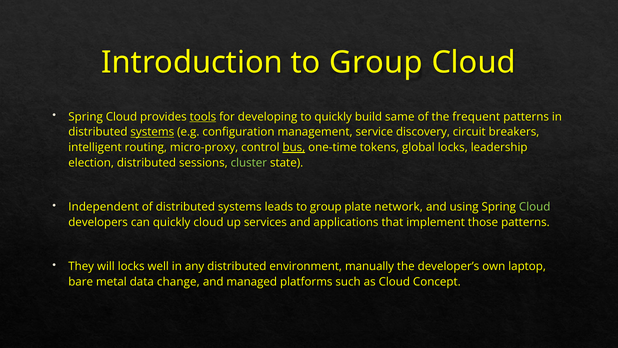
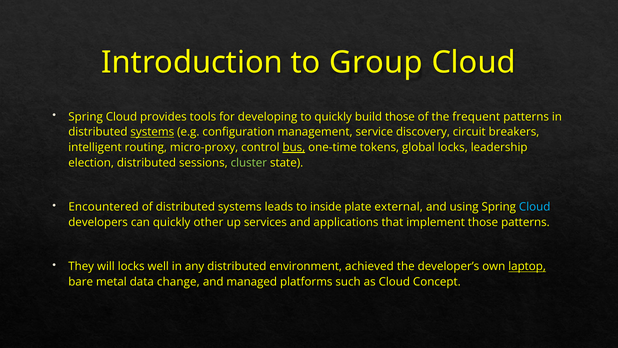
tools underline: present -> none
build same: same -> those
Independent: Independent -> Encountered
leads to group: group -> inside
network: network -> external
Cloud at (535, 207) colour: light green -> light blue
quickly cloud: cloud -> other
manually: manually -> achieved
laptop underline: none -> present
